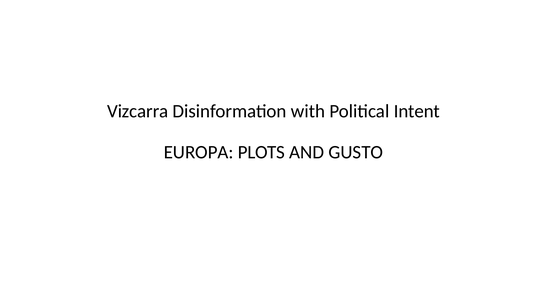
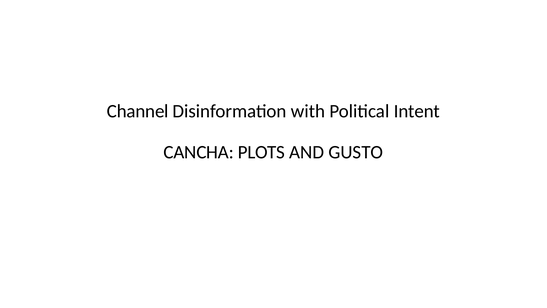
Vizcarra: Vizcarra -> Channel
EUROPA: EUROPA -> CANCHA
